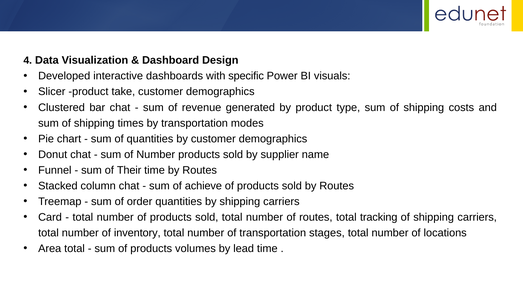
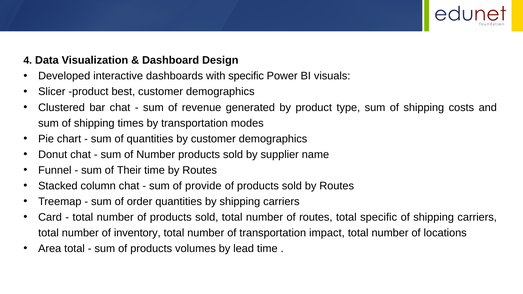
take: take -> best
achieve: achieve -> provide
total tracking: tracking -> specific
stages: stages -> impact
